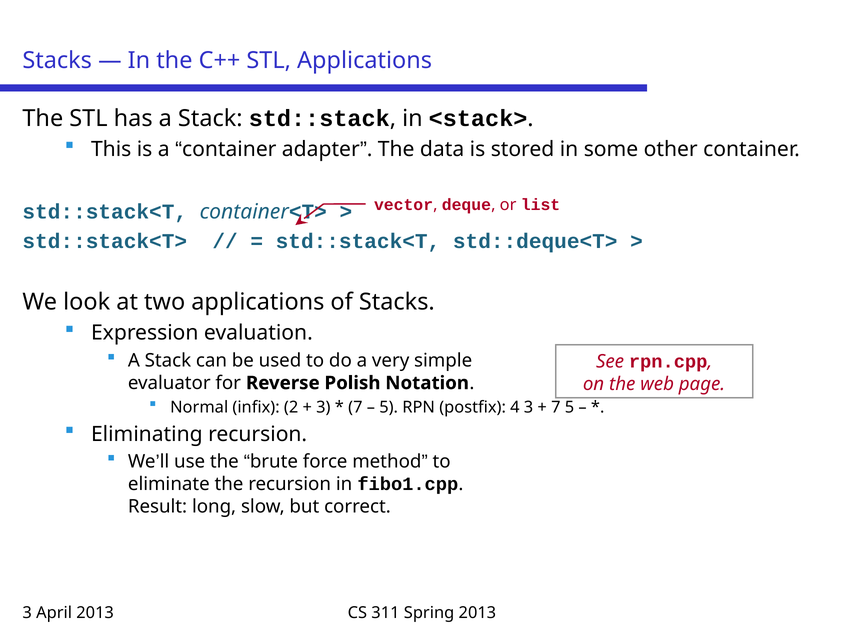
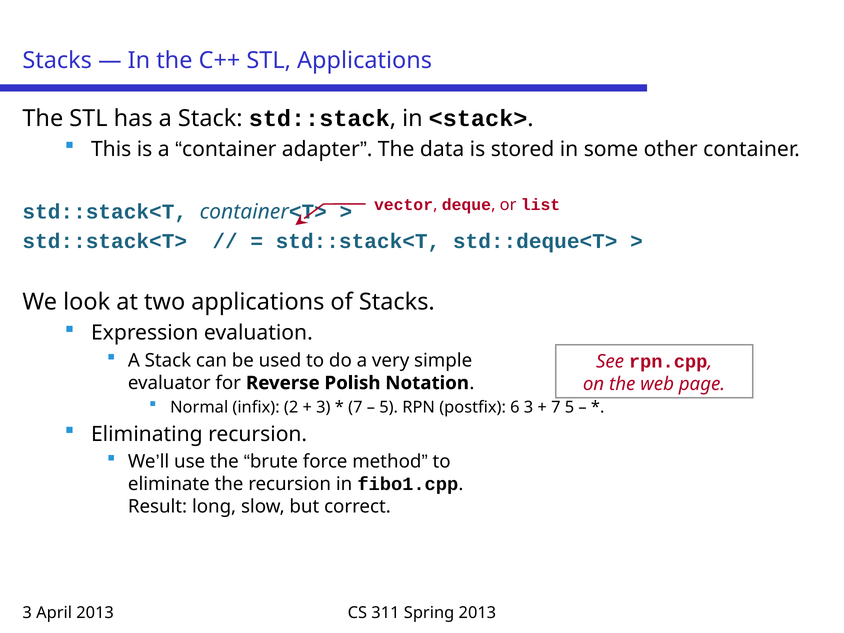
4: 4 -> 6
